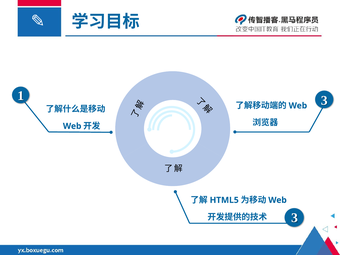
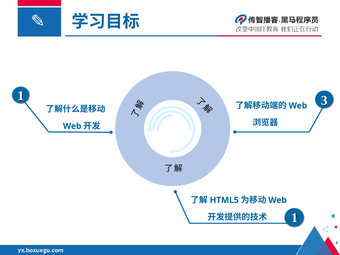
3 at (294, 218): 3 -> 1
